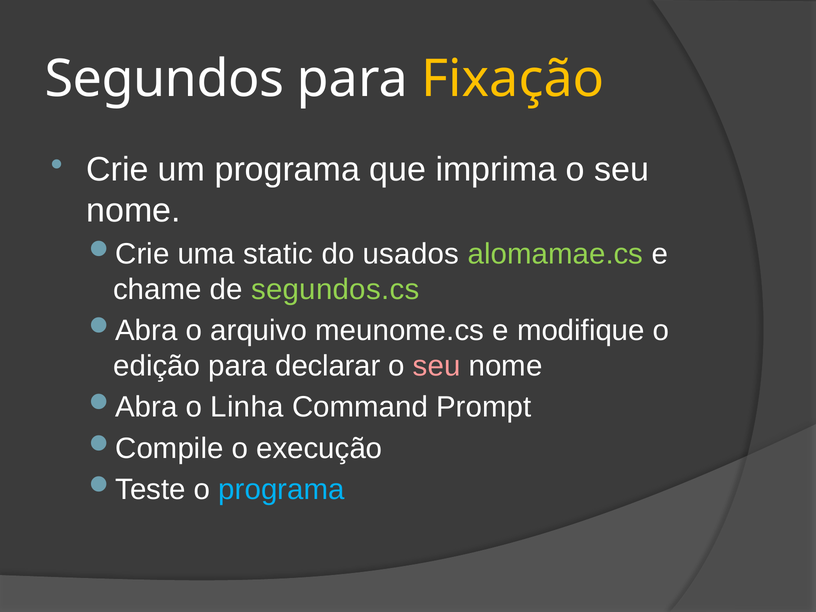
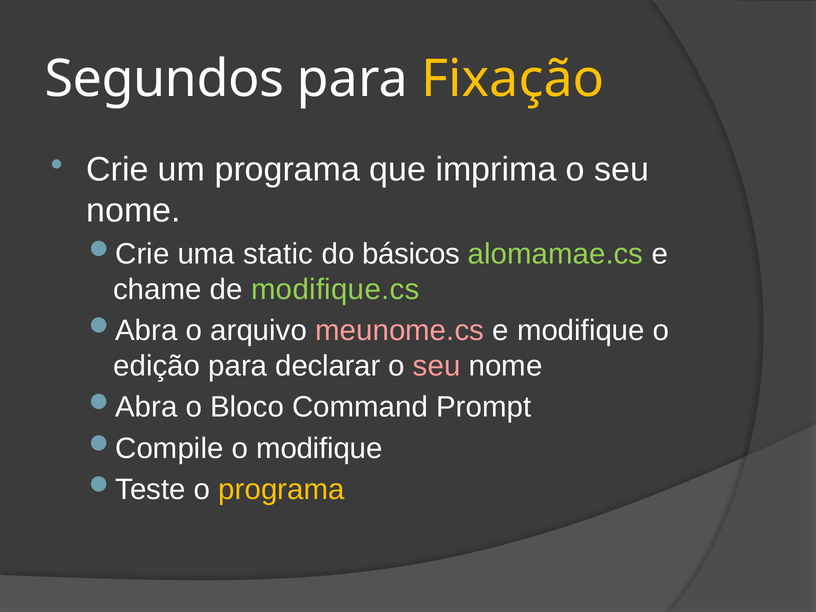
usados: usados -> básicos
segundos.cs: segundos.cs -> modifique.cs
meunome.cs colour: white -> pink
Linha: Linha -> Bloco
o execução: execução -> modifique
programa at (281, 490) colour: light blue -> yellow
